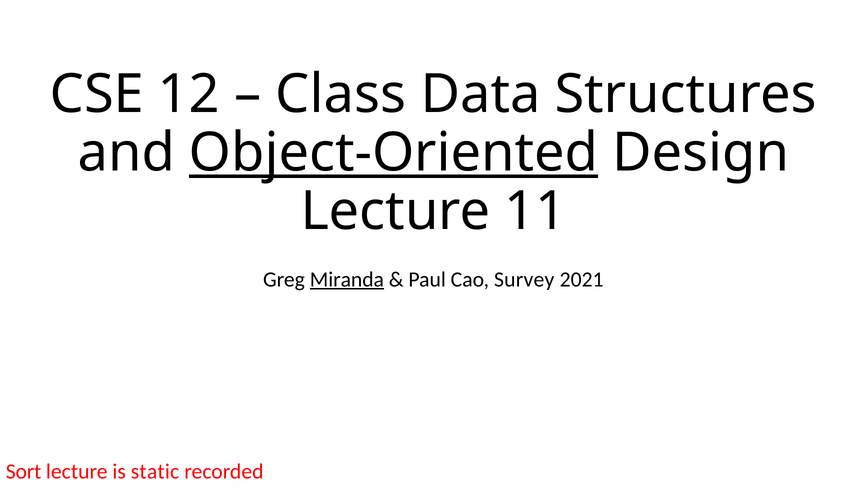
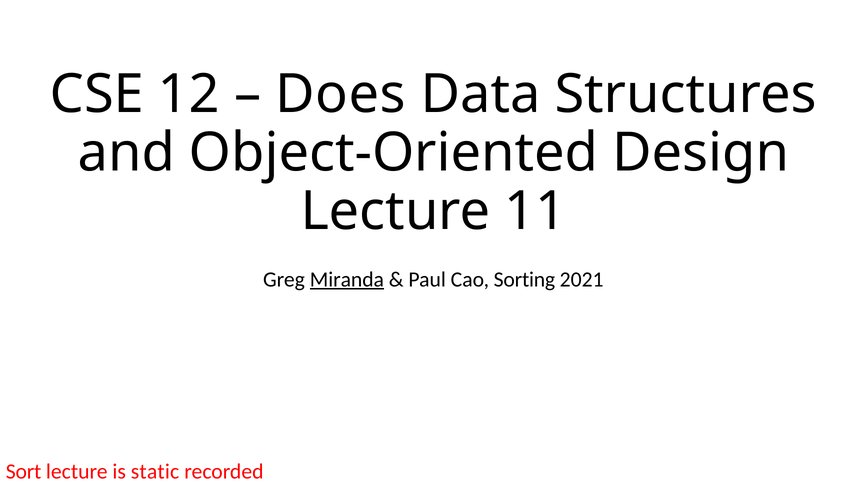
Class: Class -> Does
Object-Oriented underline: present -> none
Survey: Survey -> Sorting
